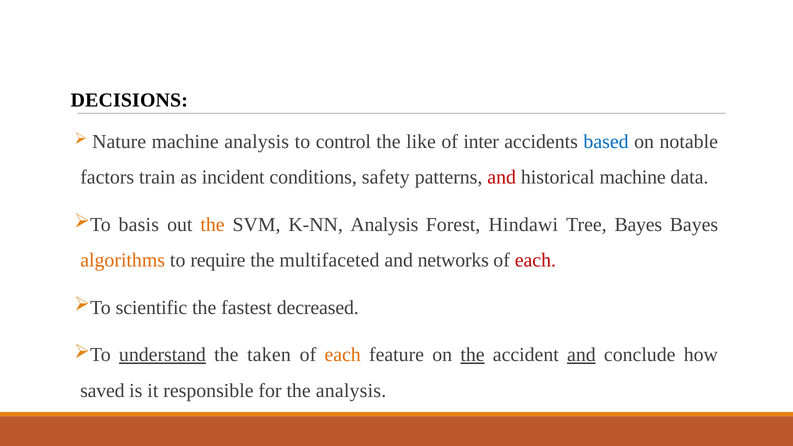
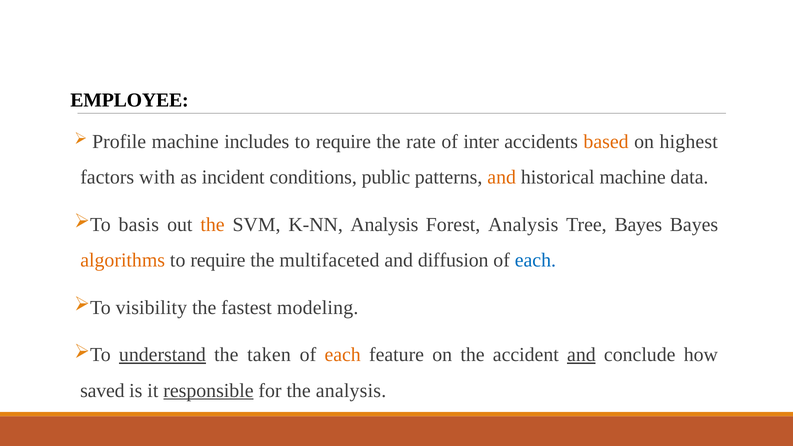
DECISIONS: DECISIONS -> EMPLOYEE
Nature: Nature -> Profile
machine analysis: analysis -> includes
control at (343, 142): control -> require
like: like -> rate
based colour: blue -> orange
notable: notable -> highest
train: train -> with
safety: safety -> public
and at (502, 177) colour: red -> orange
Forest Hindawi: Hindawi -> Analysis
networks: networks -> diffusion
each at (535, 260) colour: red -> blue
scientific: scientific -> visibility
decreased: decreased -> modeling
the at (473, 355) underline: present -> none
responsible underline: none -> present
